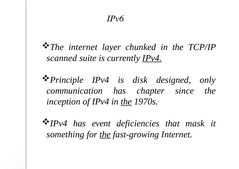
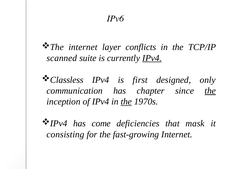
chunked: chunked -> conflicts
Principle: Principle -> Classless
disk: disk -> first
the at (210, 91) underline: none -> present
event: event -> come
something: something -> consisting
the at (105, 134) underline: present -> none
